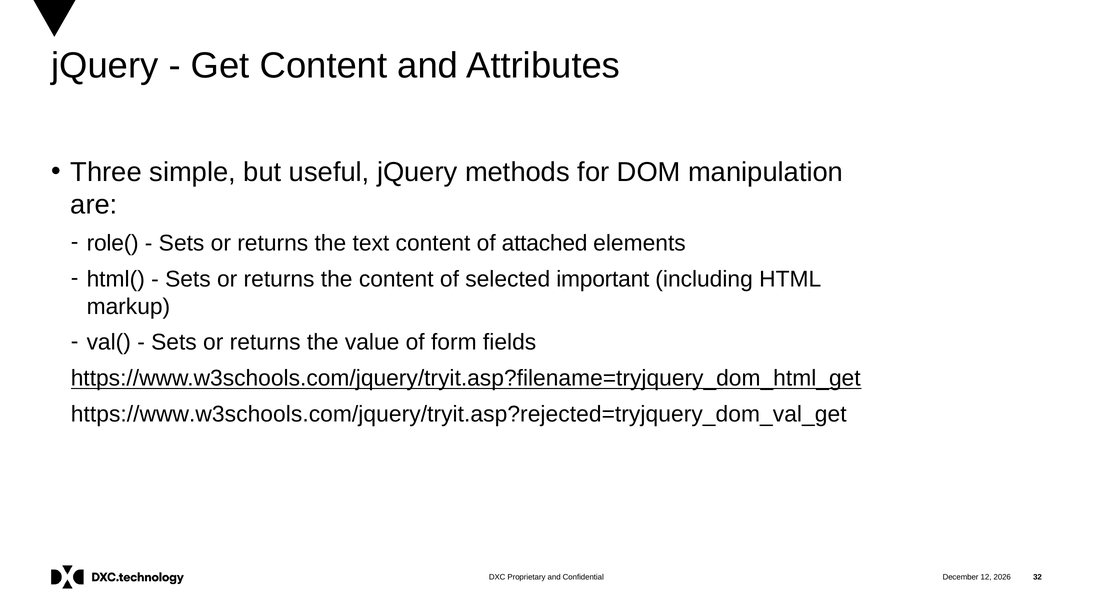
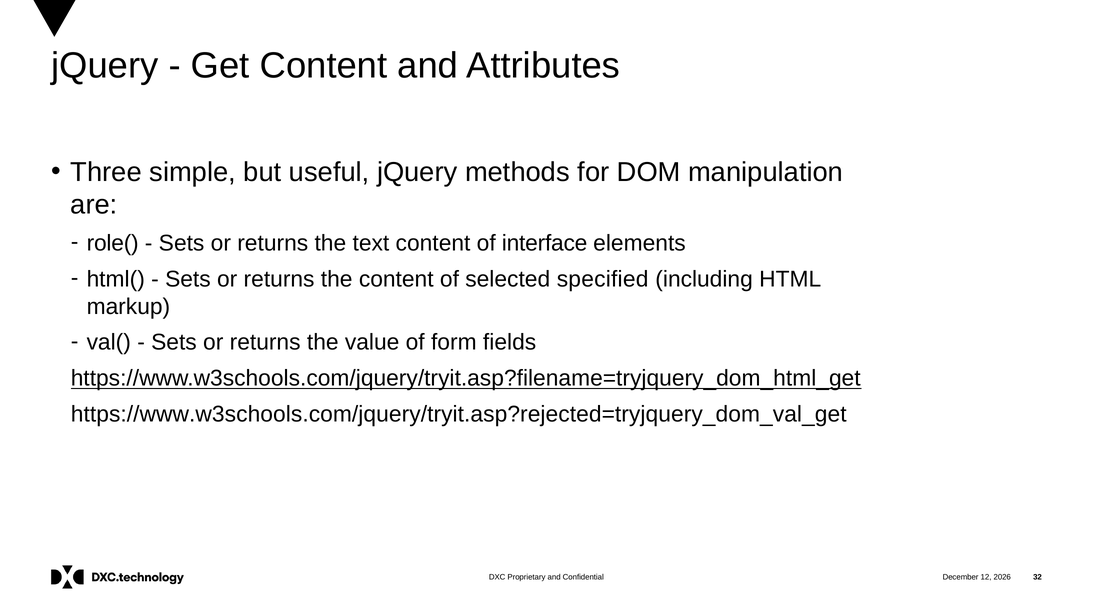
attached: attached -> interface
important: important -> specified
